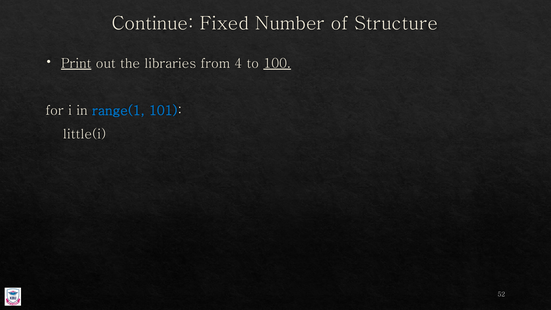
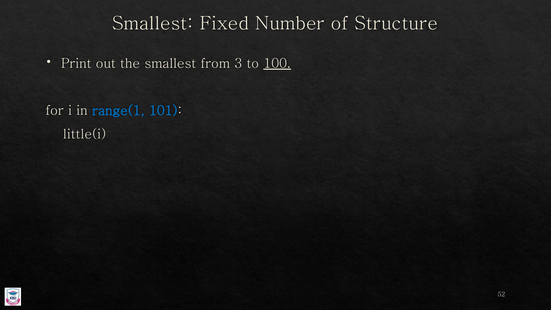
Continue at (153, 23): Continue -> Smallest
Print underline: present -> none
the libraries: libraries -> smallest
4: 4 -> 3
